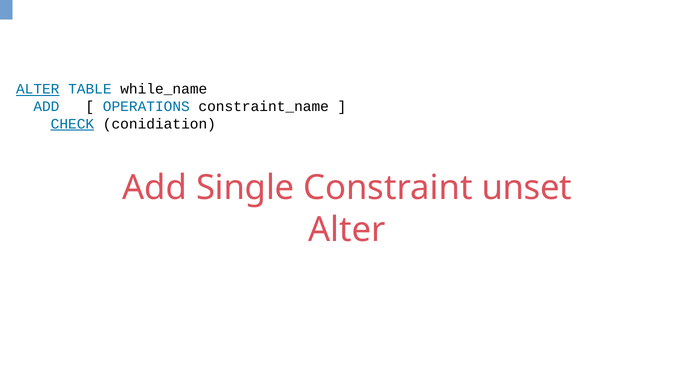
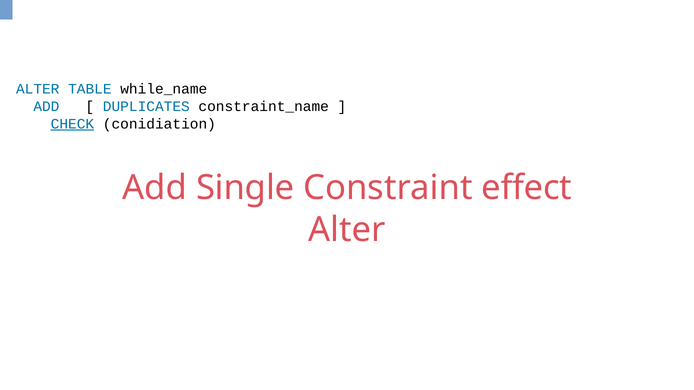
ALTER at (38, 89) underline: present -> none
OPERATIONS: OPERATIONS -> DUPLICATES
unset: unset -> effect
